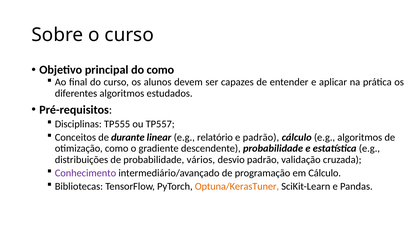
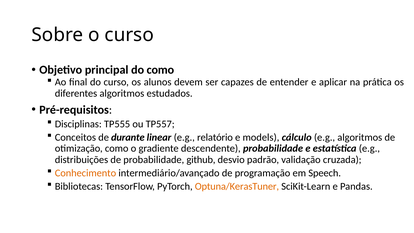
e padrão: padrão -> models
vários: vários -> github
Conhecimento colour: purple -> orange
em Cálculo: Cálculo -> Speech
